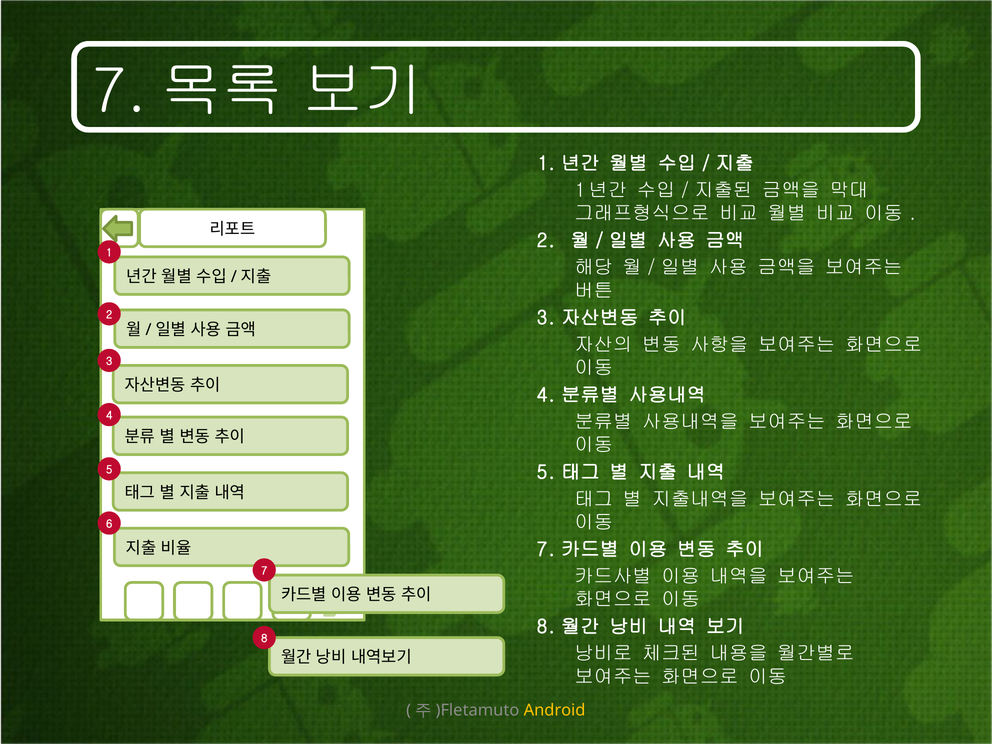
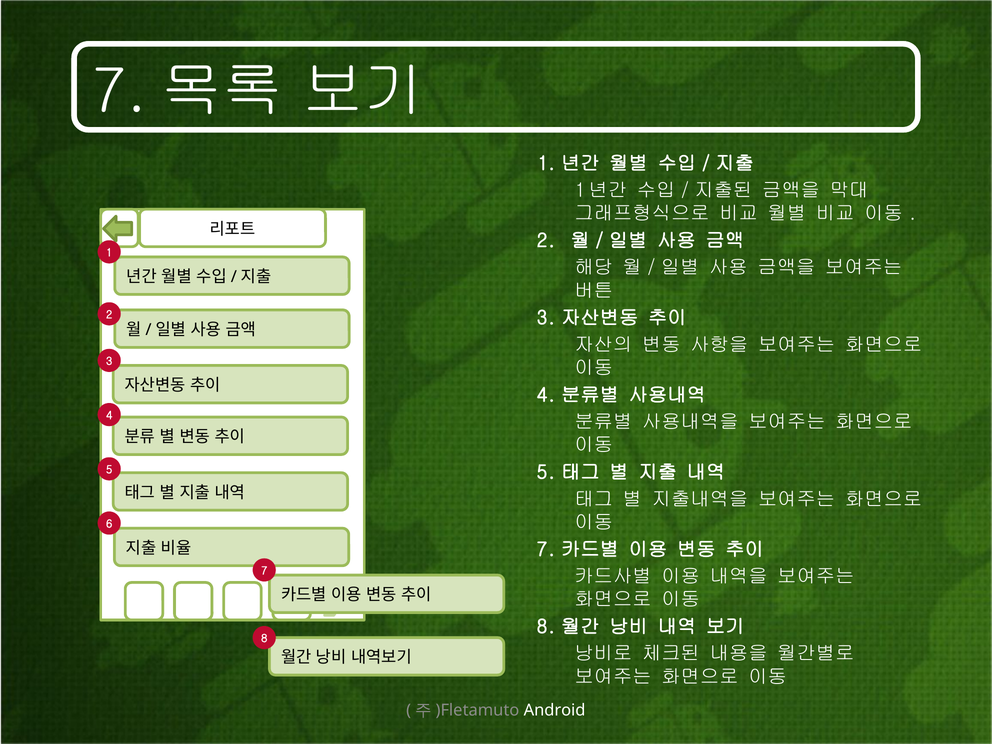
Android colour: yellow -> white
